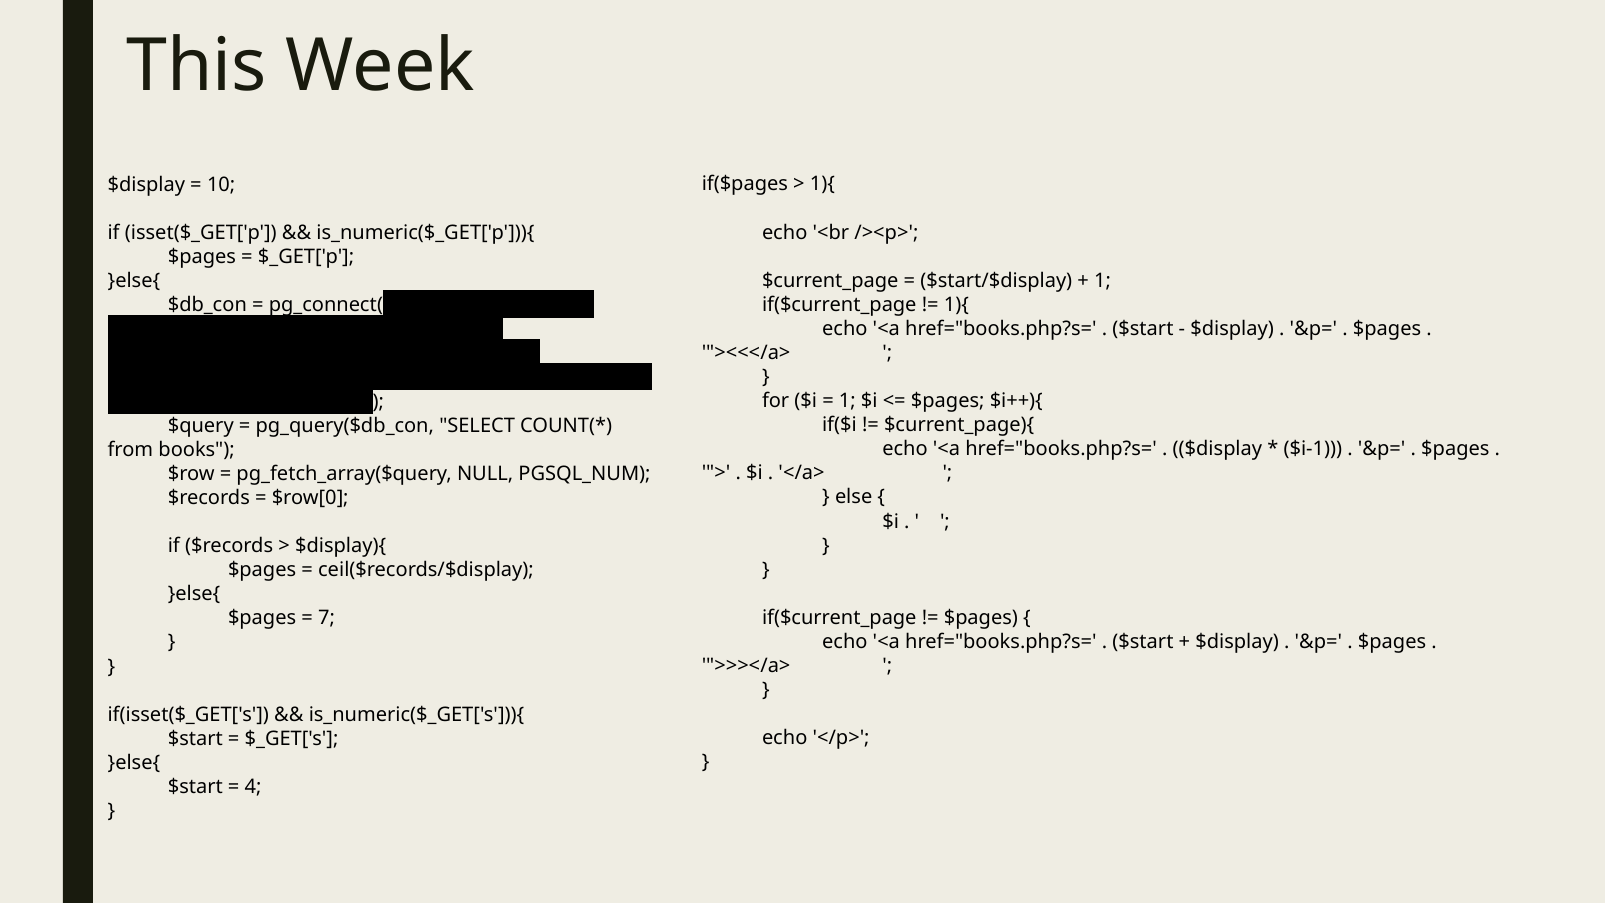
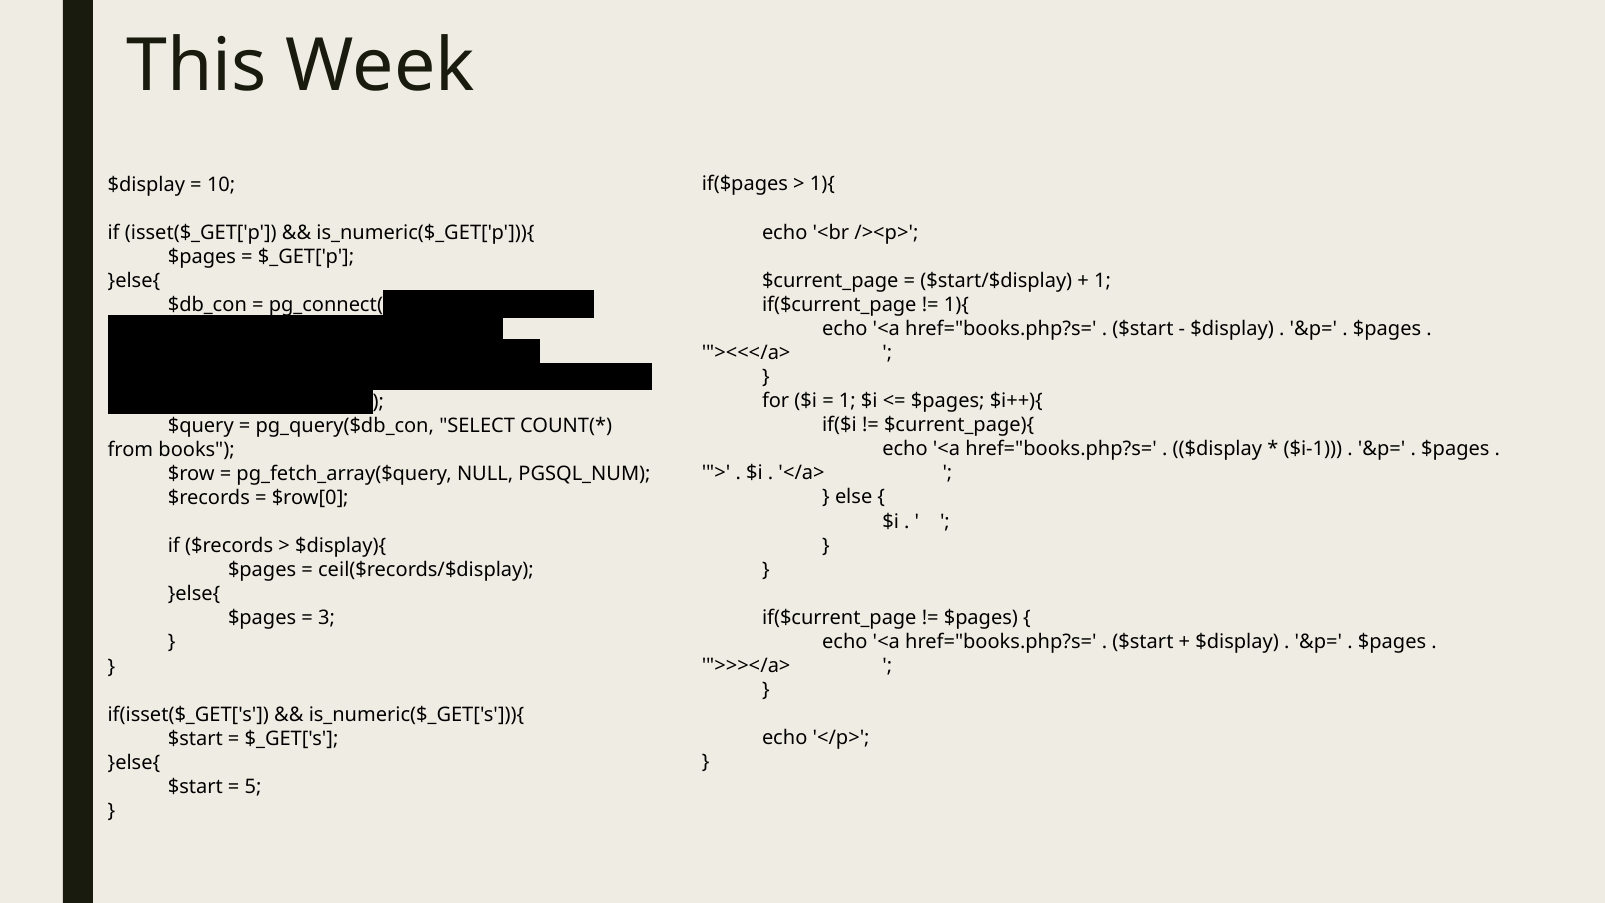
7: 7 -> 3
4: 4 -> 5
